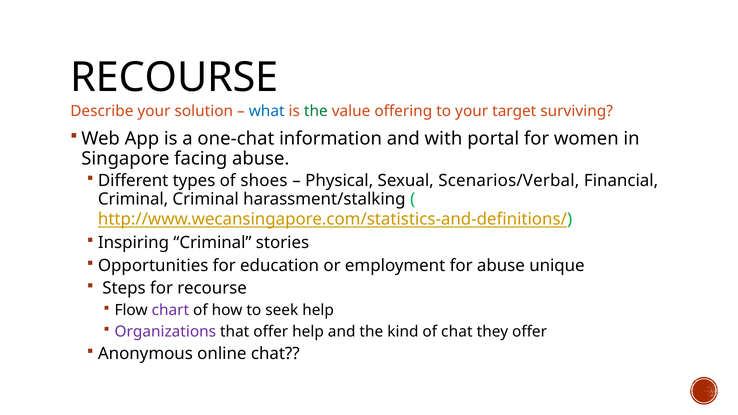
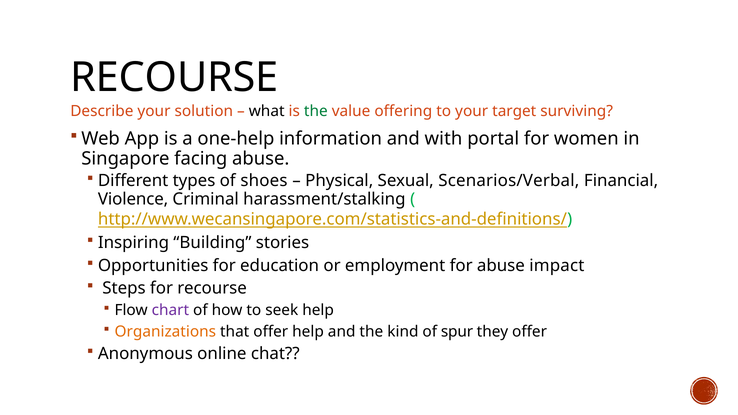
what colour: blue -> black
one-chat: one-chat -> one-help
Criminal at (133, 199): Criminal -> Violence
Inspiring Criminal: Criminal -> Building
unique: unique -> impact
Organizations colour: purple -> orange
of chat: chat -> spur
